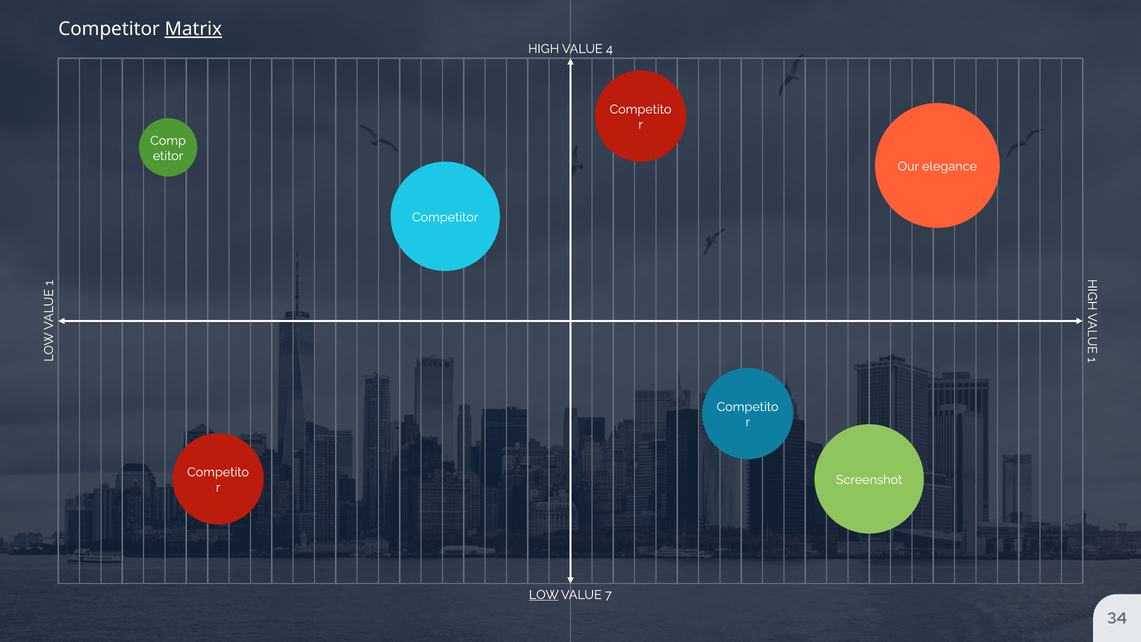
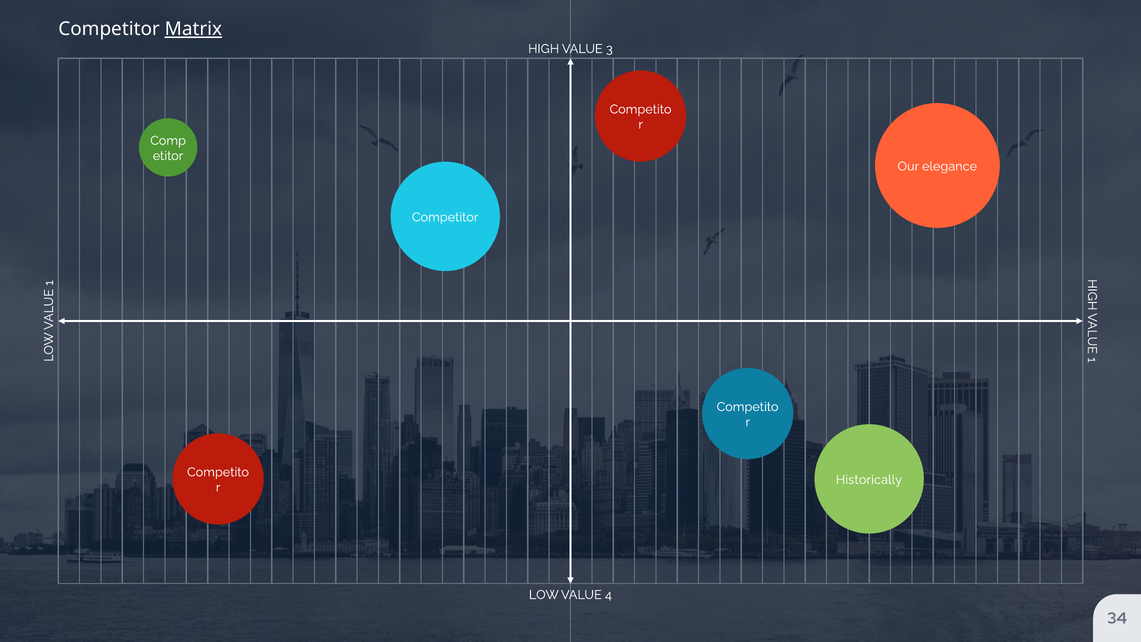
4: 4 -> 3
Screenshot: Screenshot -> Historically
LOW underline: present -> none
7: 7 -> 4
